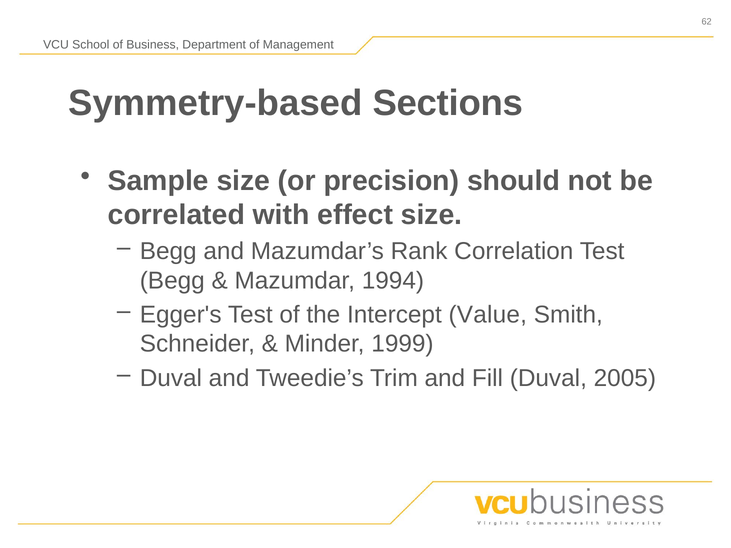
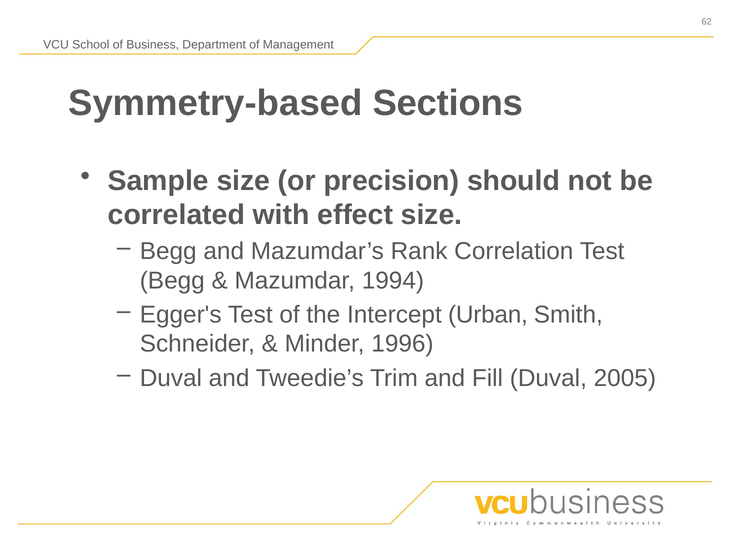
Value: Value -> Urban
1999: 1999 -> 1996
